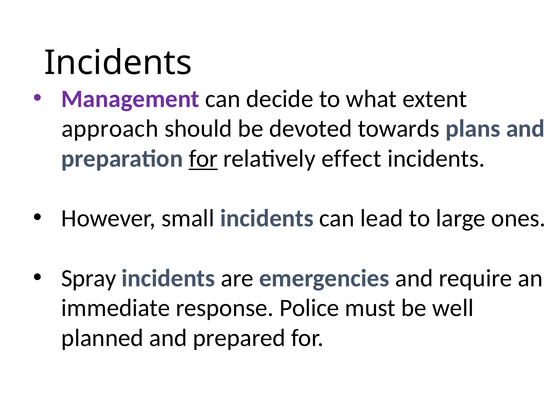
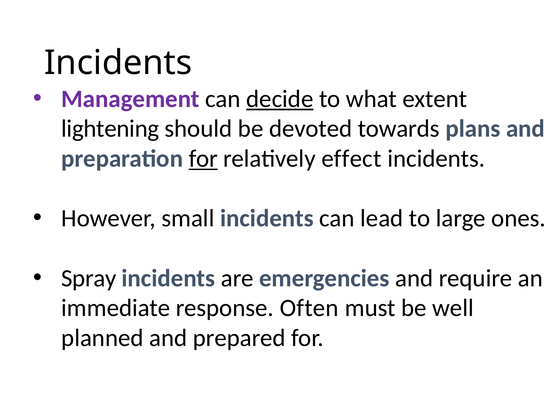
decide underline: none -> present
approach: approach -> lightening
Police: Police -> Often
